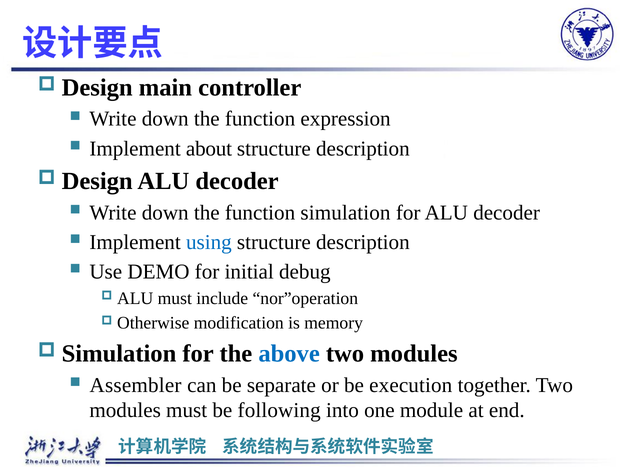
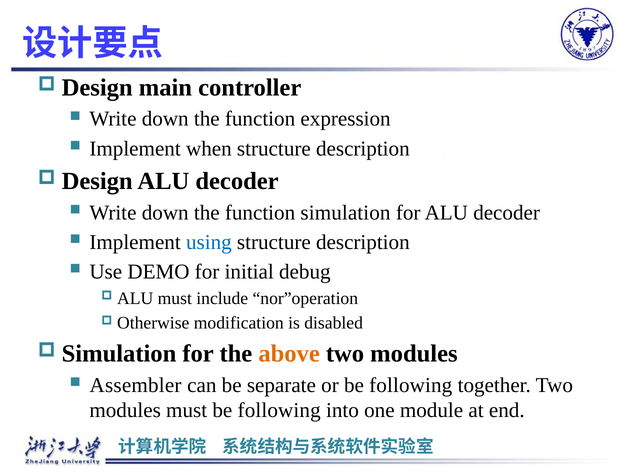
about: about -> when
memory: memory -> disabled
above colour: blue -> orange
or be execution: execution -> following
